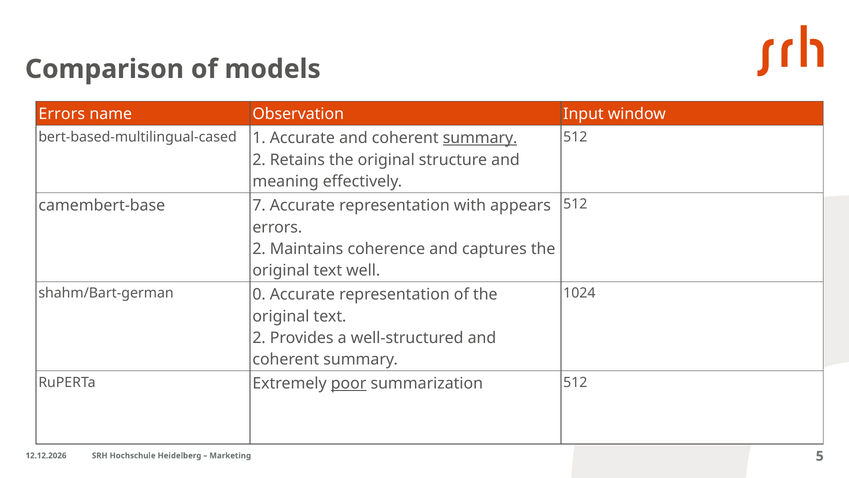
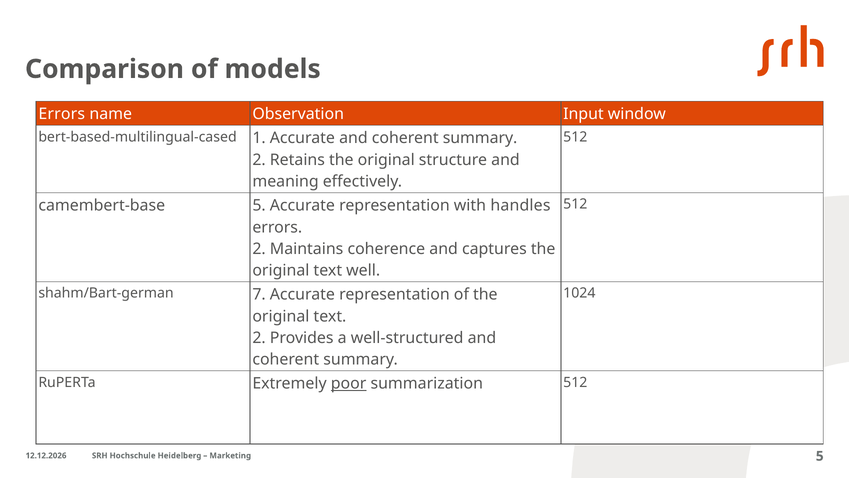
summary at (480, 138) underline: present -> none
camembert-base 7: 7 -> 5
appears: appears -> handles
0: 0 -> 7
